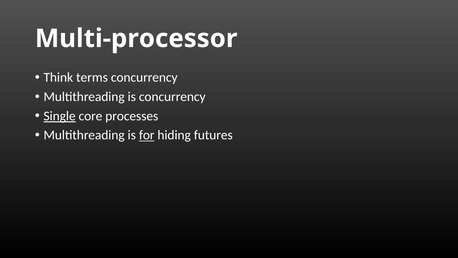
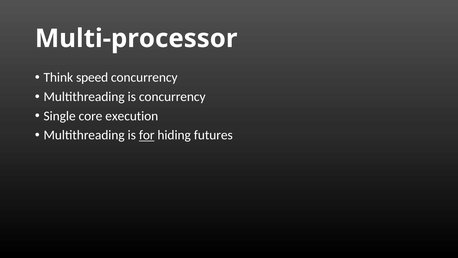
terms: terms -> speed
Single underline: present -> none
processes: processes -> execution
